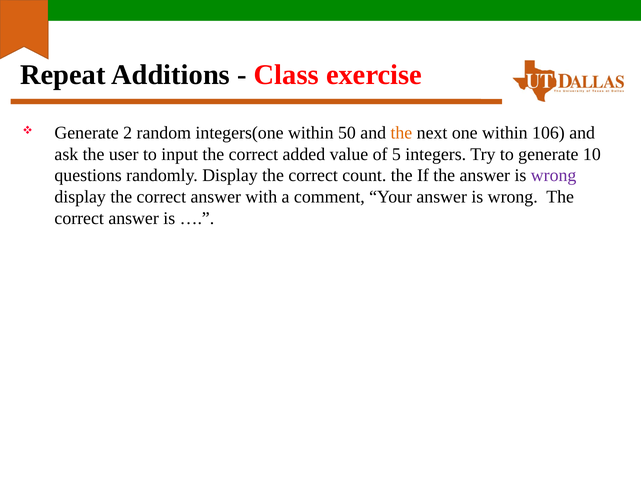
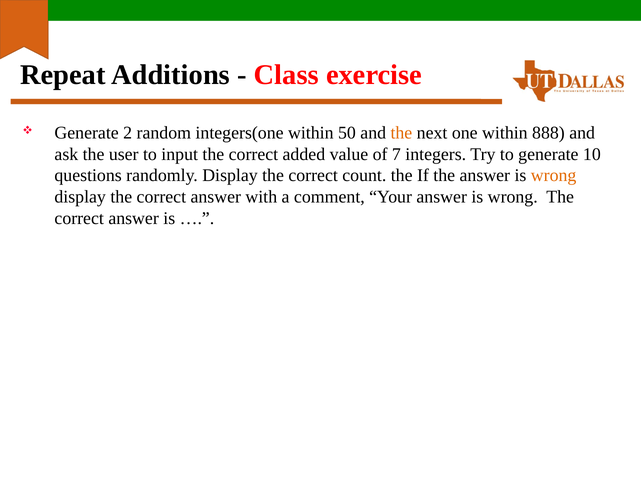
106: 106 -> 888
5: 5 -> 7
wrong at (554, 175) colour: purple -> orange
